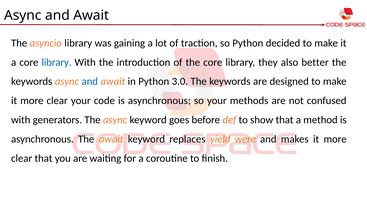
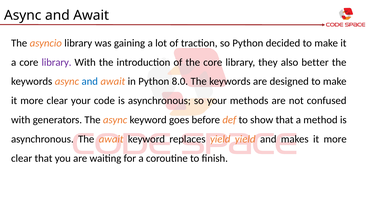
library at (57, 62) colour: blue -> purple
3.0: 3.0 -> 8.0
yield were: were -> yield
